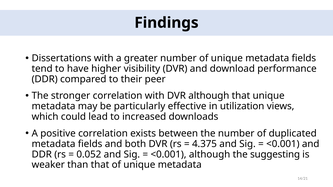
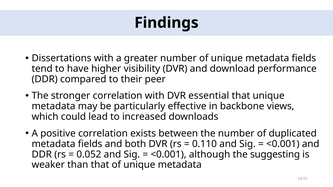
DVR although: although -> essential
utilization: utilization -> backbone
4.375: 4.375 -> 0.110
